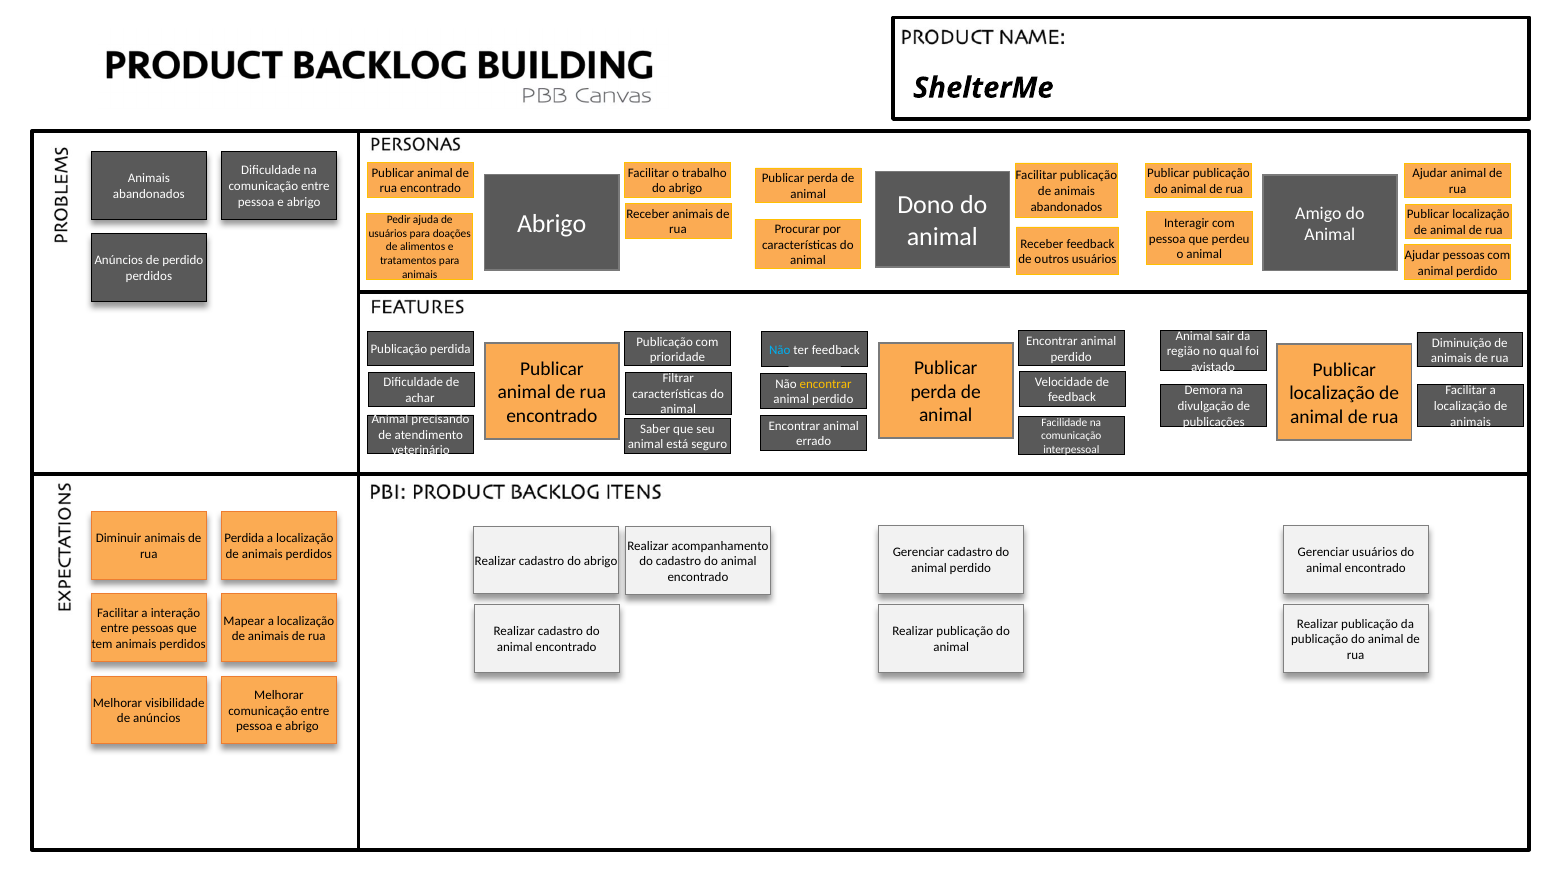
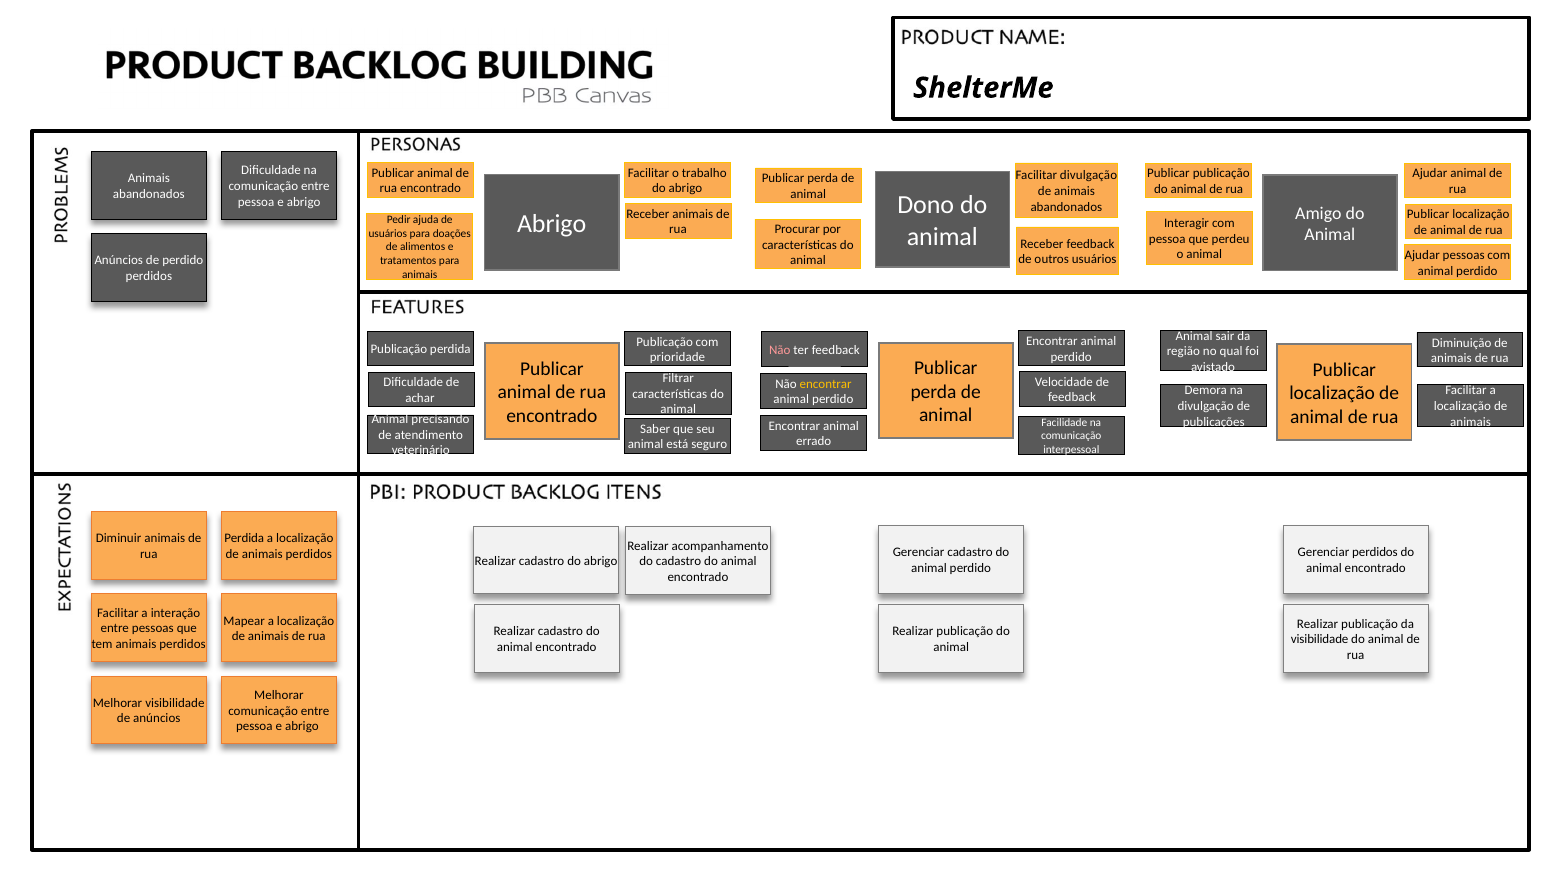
Facilitar publicação: publicação -> divulgação
Não at (780, 350) colour: light blue -> pink
Gerenciar usuários: usuários -> perdidos
publicação at (1320, 639): publicação -> visibilidade
